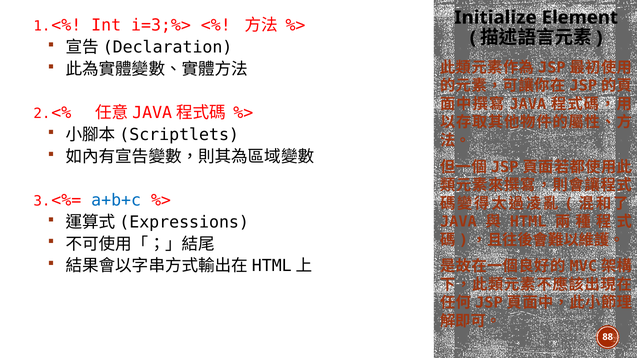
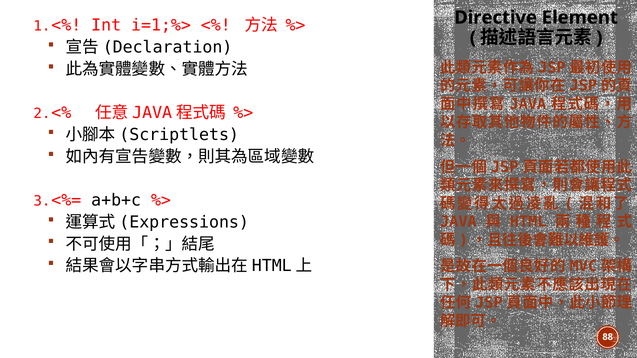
Initialize: Initialize -> Directive
i=3;%>: i=3;%> -> i=1;%>
a+b+c colour: blue -> black
